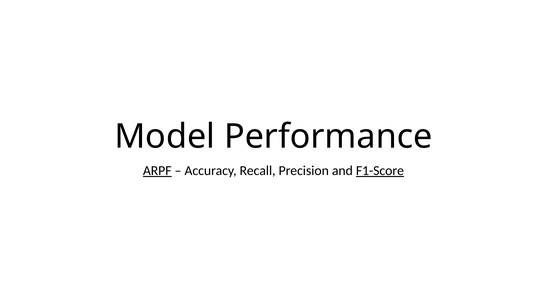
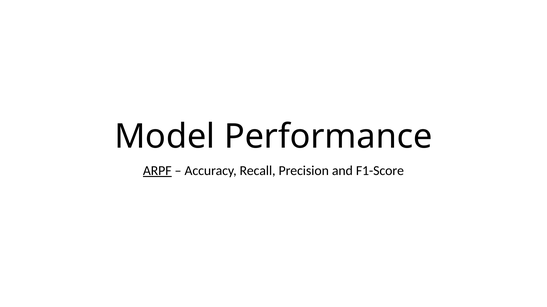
F1-Score underline: present -> none
